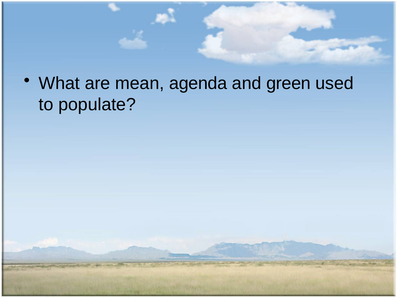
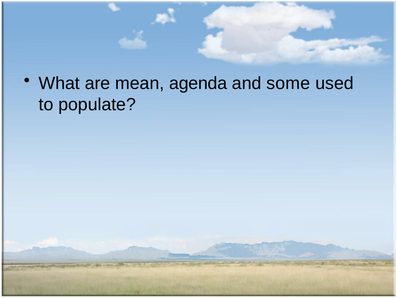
green: green -> some
